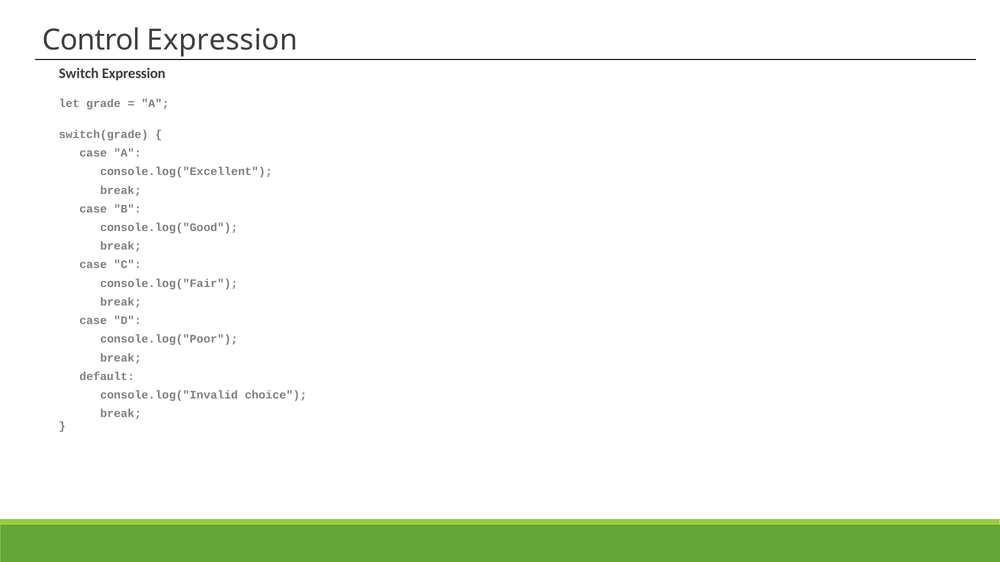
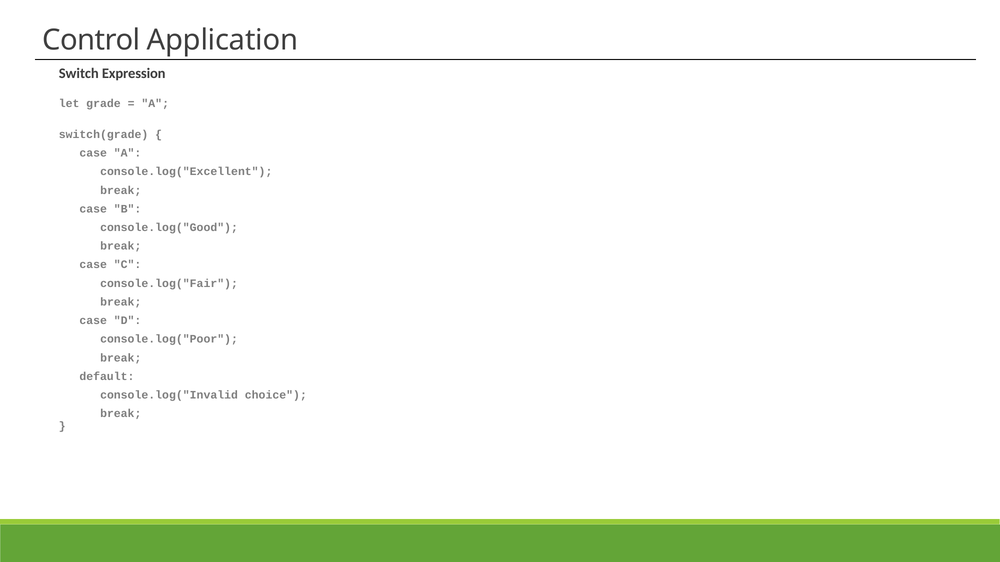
Control Expression: Expression -> Application
